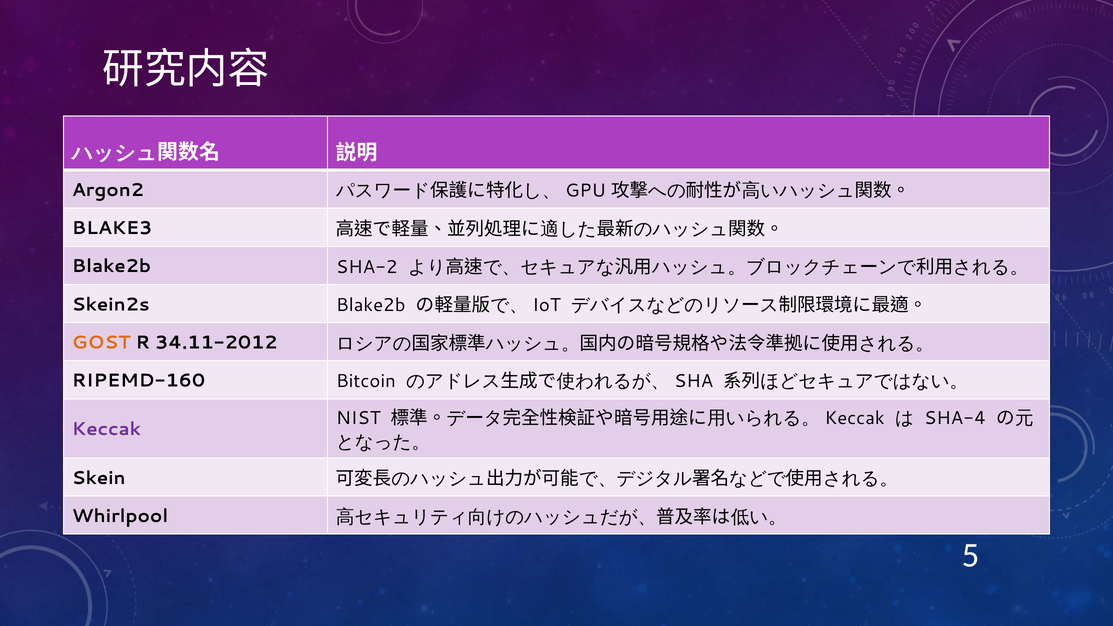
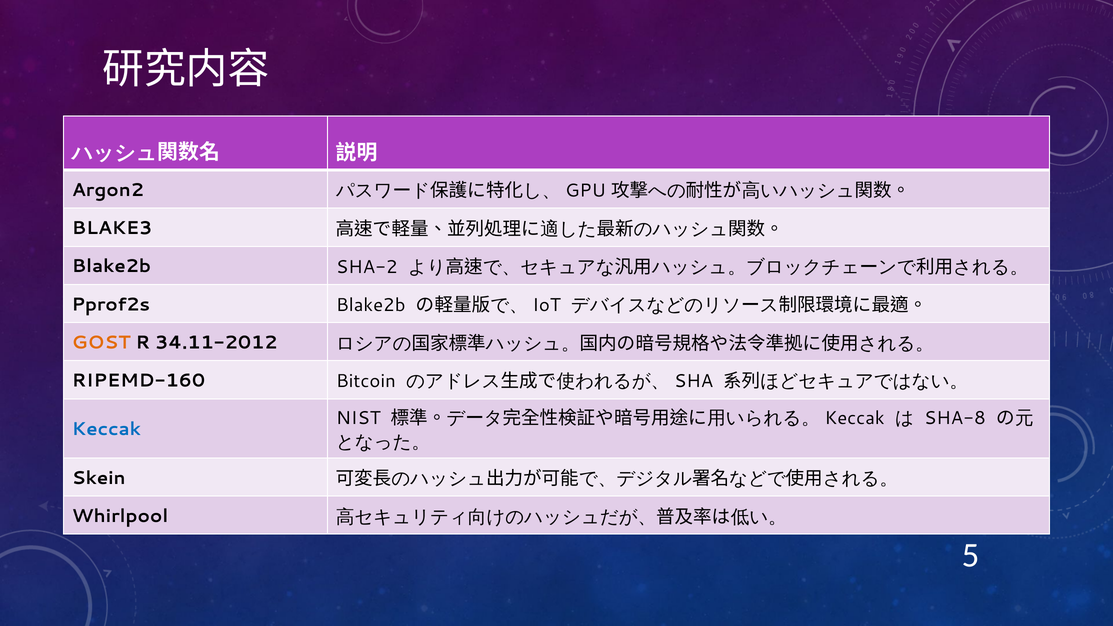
Skein2s: Skein2s -> Pprof2s
SHA-4: SHA-4 -> SHA-8
Keccak at (106, 429) colour: purple -> blue
